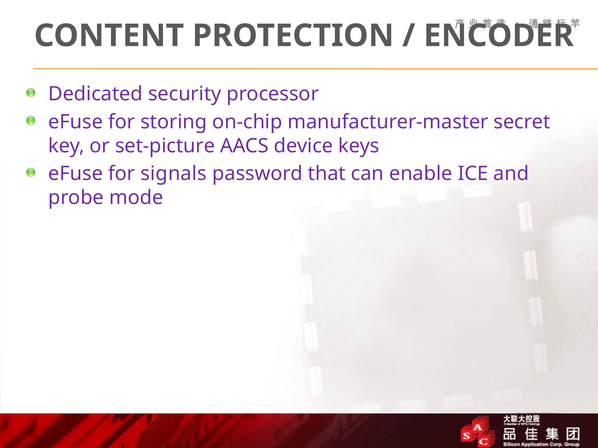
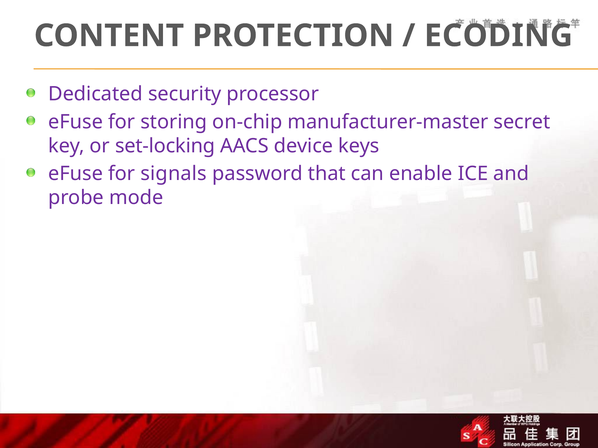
ENCODER: ENCODER -> ECODING
set-picture: set-picture -> set-locking
